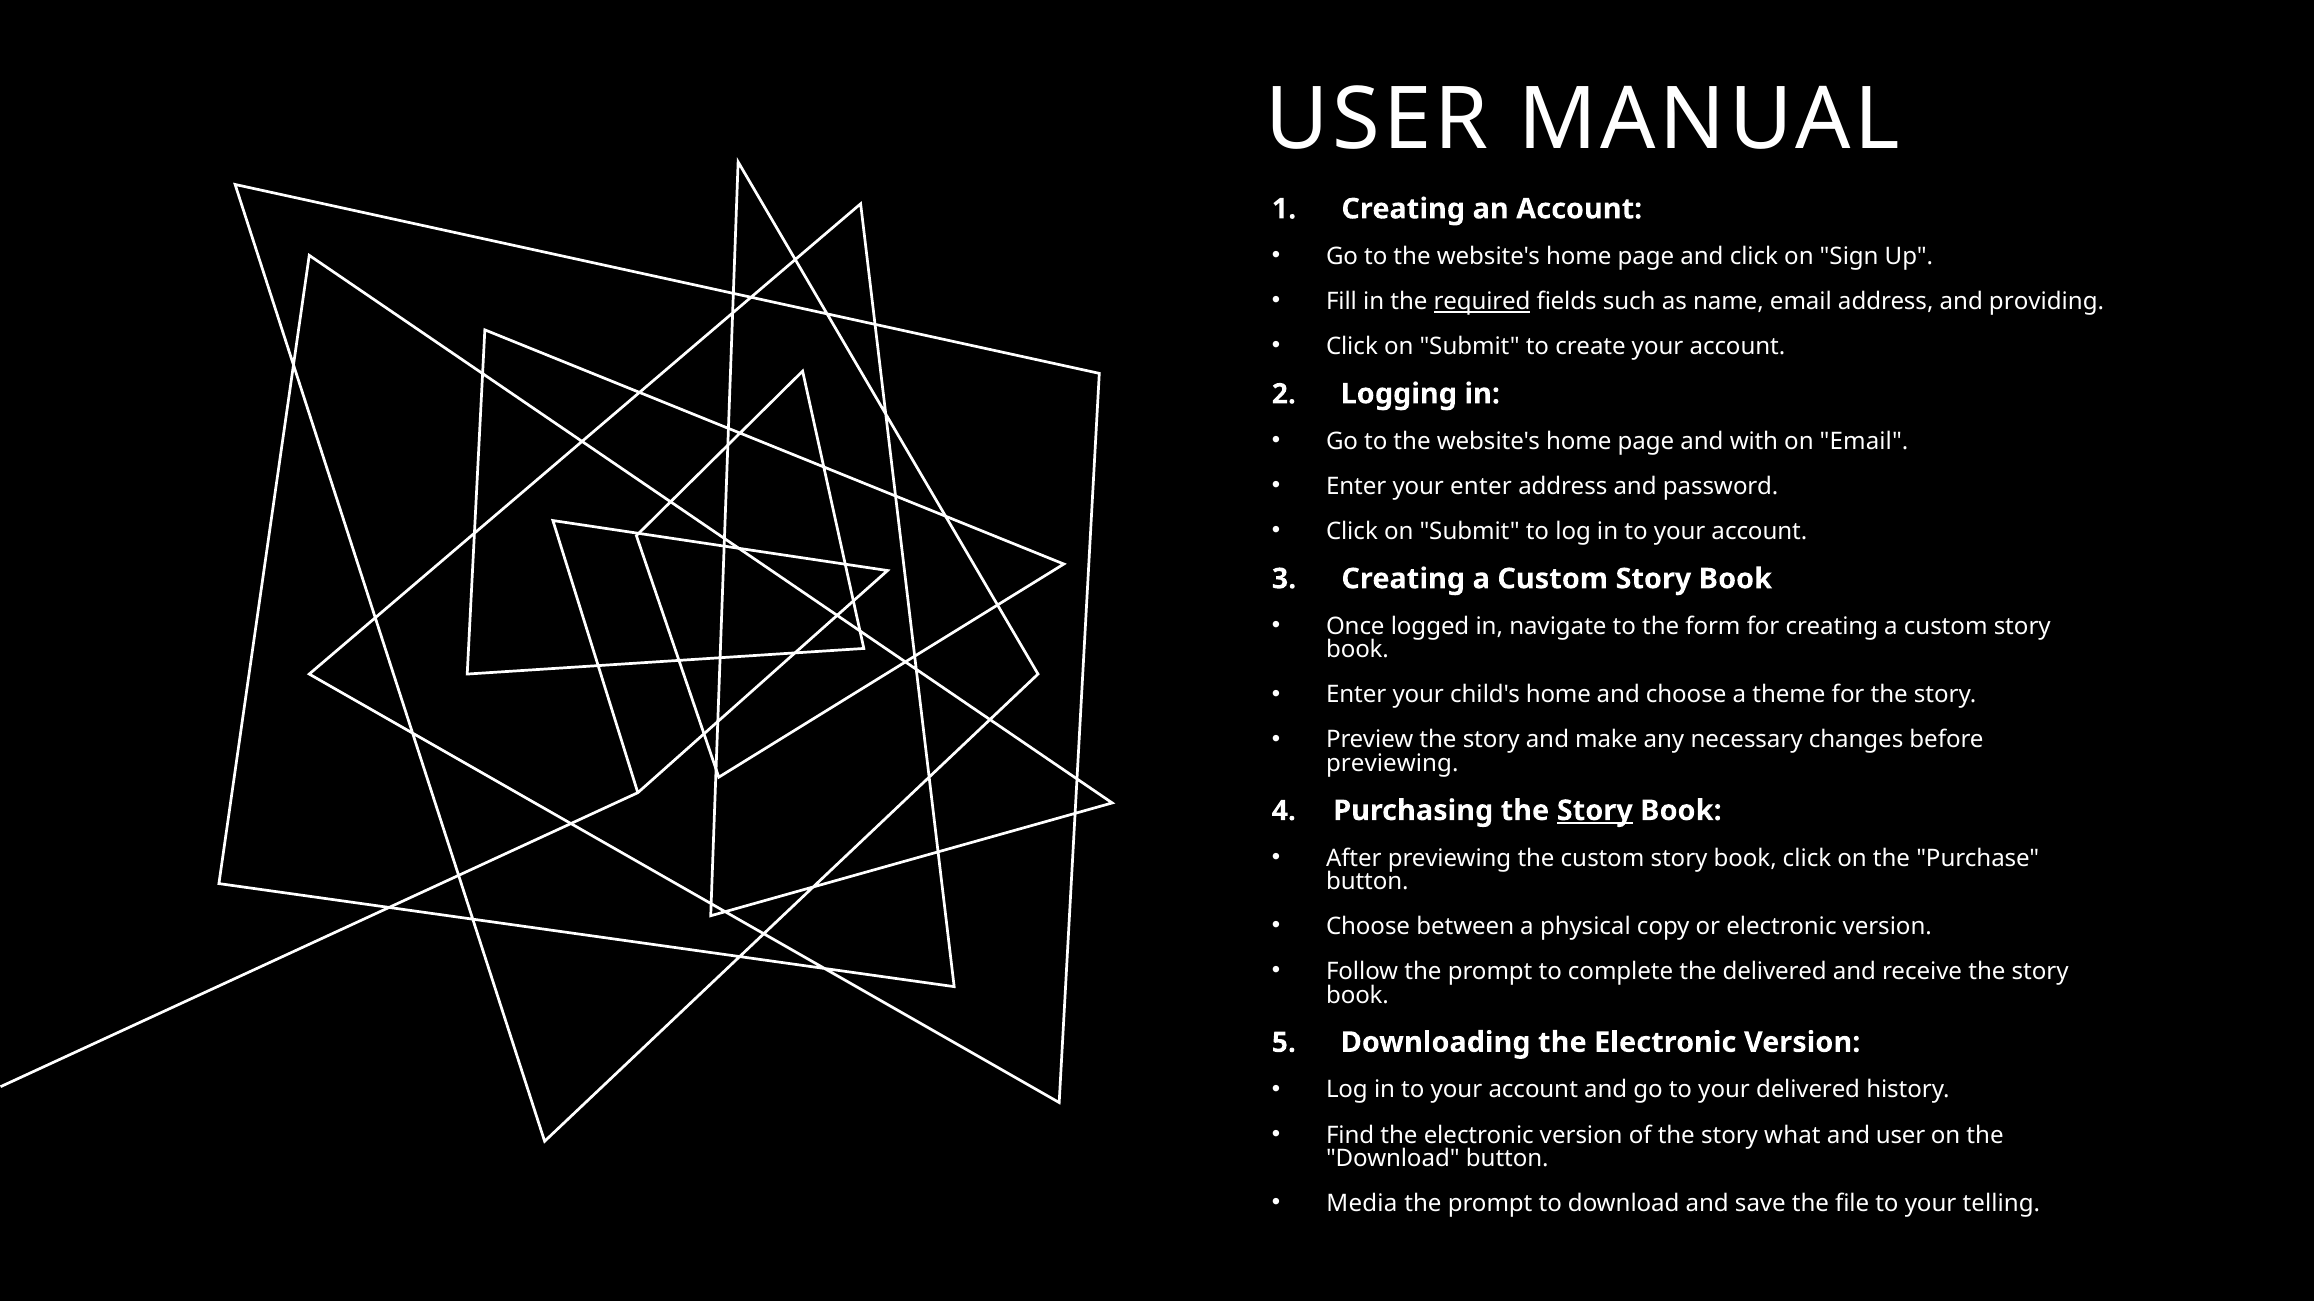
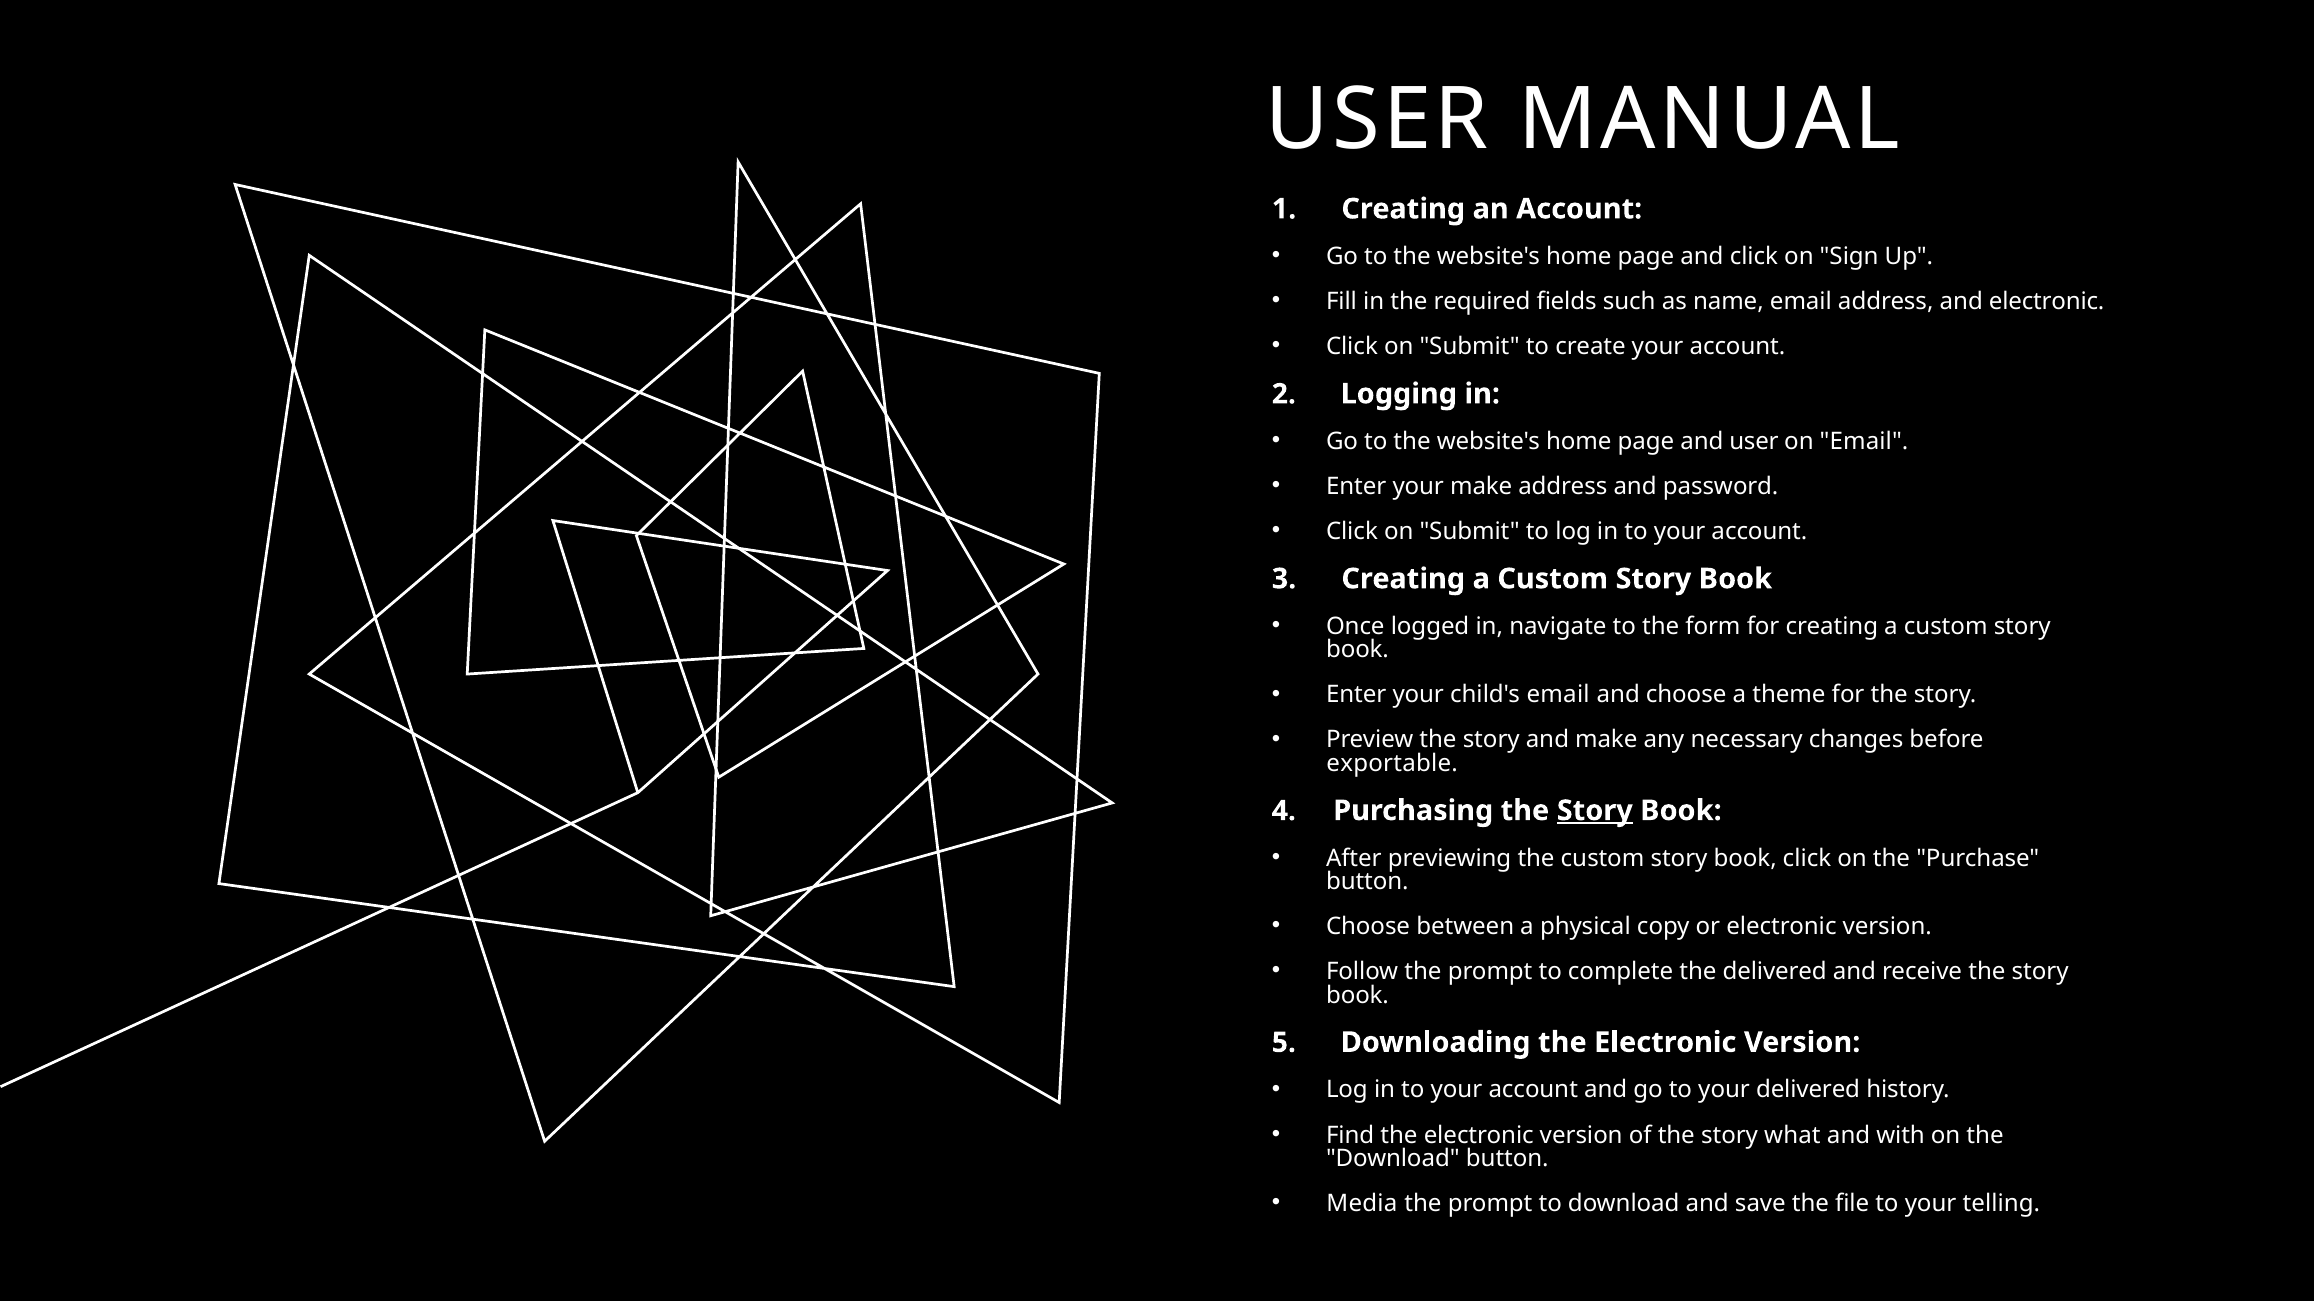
required underline: present -> none
and providing: providing -> electronic
and with: with -> user
your enter: enter -> make
child's home: home -> email
previewing at (1392, 764): previewing -> exportable
and user: user -> with
